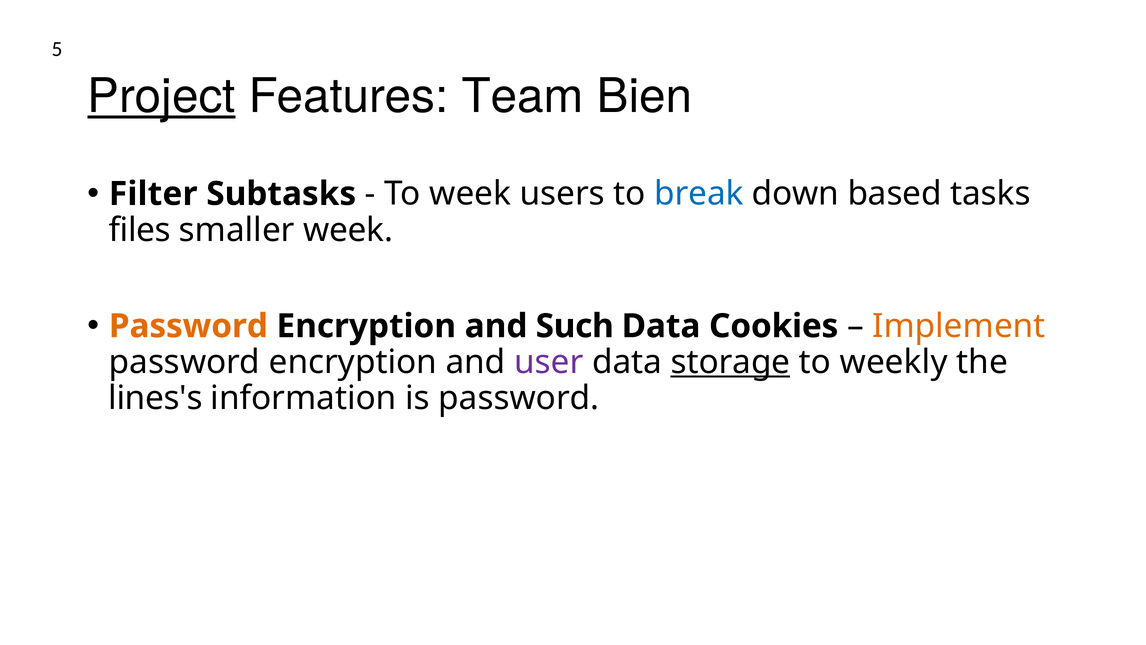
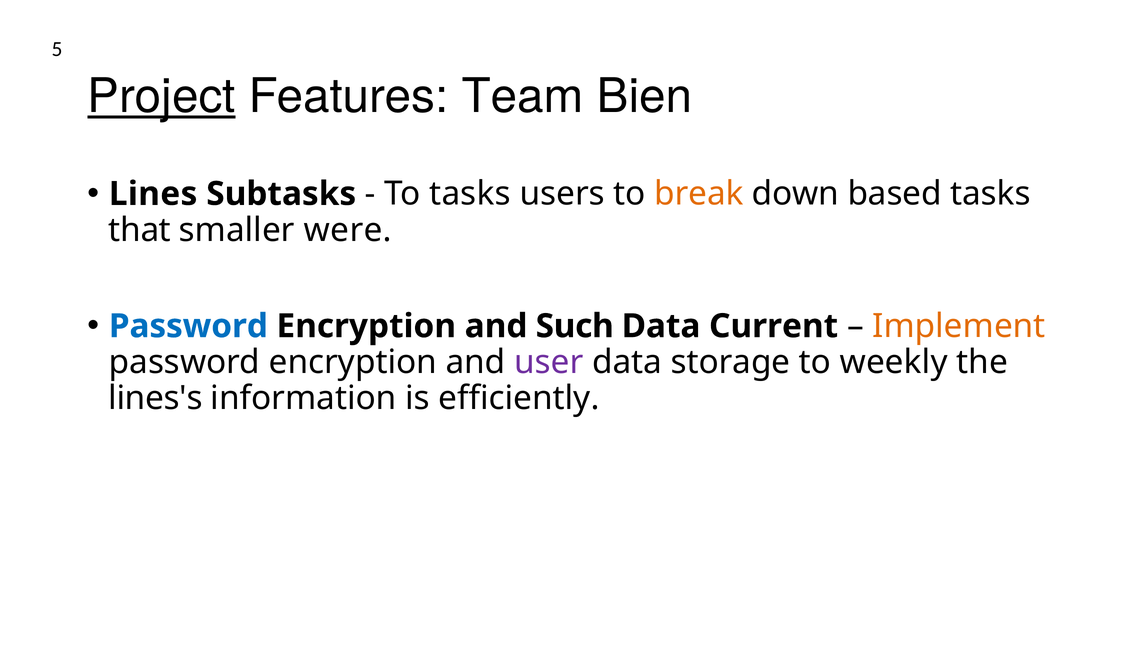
Filter: Filter -> Lines
To week: week -> tasks
break colour: blue -> orange
files: files -> that
smaller week: week -> were
Password at (188, 326) colour: orange -> blue
Cookies: Cookies -> Current
storage underline: present -> none
is password: password -> efficiently
